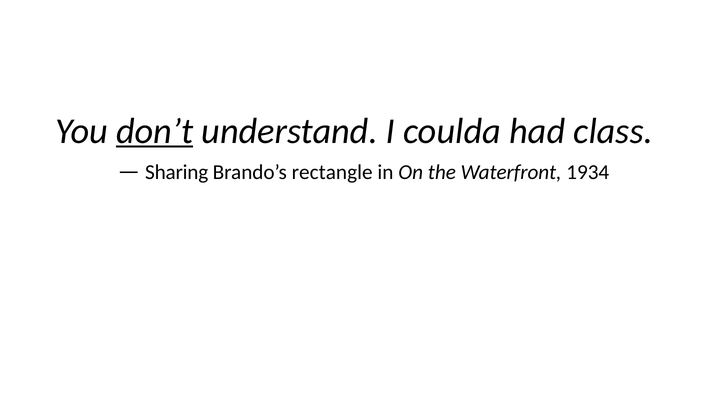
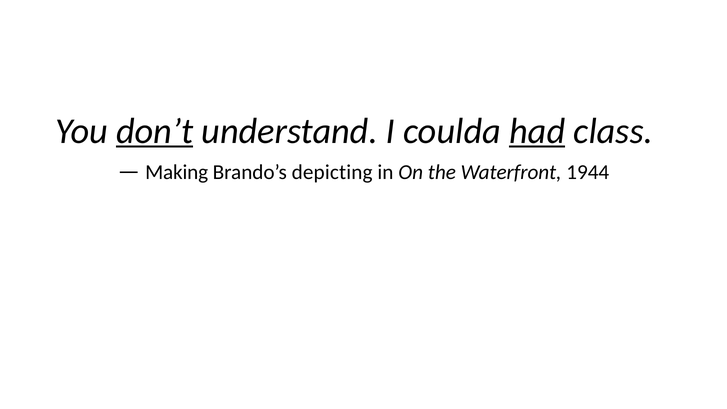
had underline: none -> present
Sharing: Sharing -> Making
rectangle: rectangle -> depicting
1934: 1934 -> 1944
